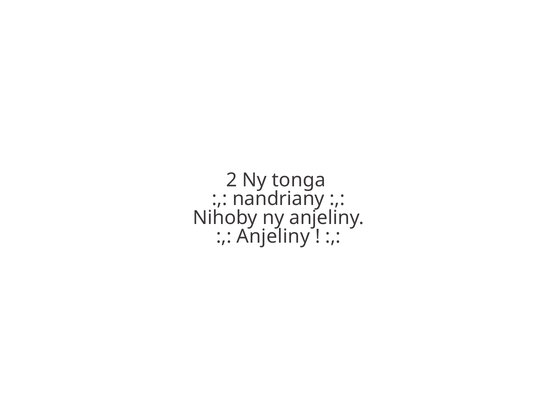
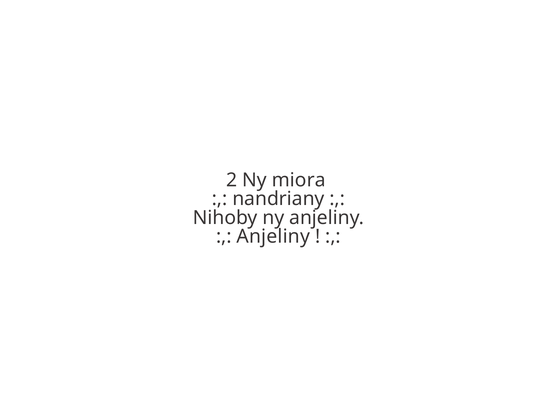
tonga: tonga -> miora
